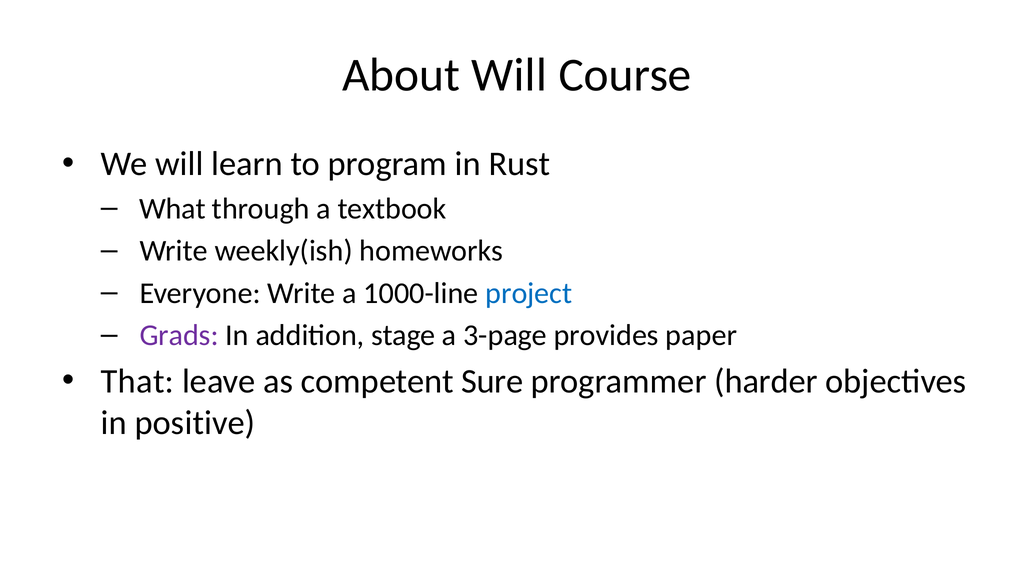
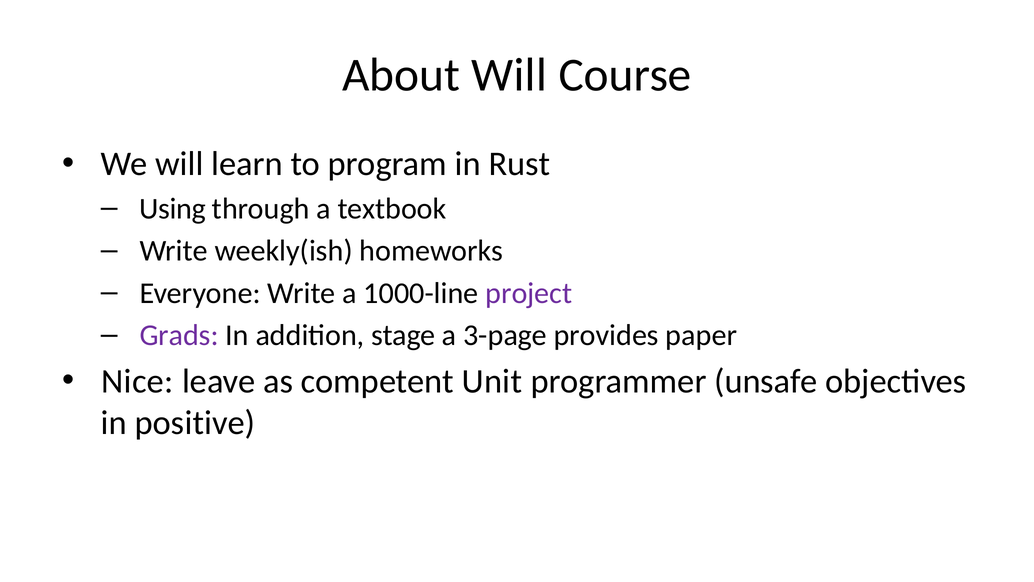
What: What -> Using
project colour: blue -> purple
That: That -> Nice
Sure: Sure -> Unit
harder: harder -> unsafe
